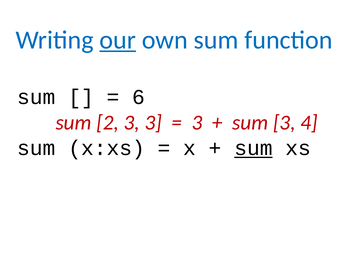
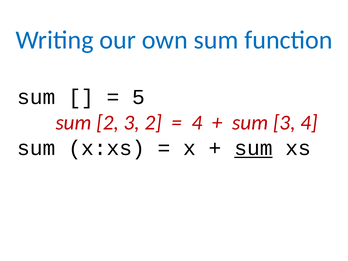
our underline: present -> none
6: 6 -> 5
3 3: 3 -> 2
3 at (197, 123): 3 -> 4
